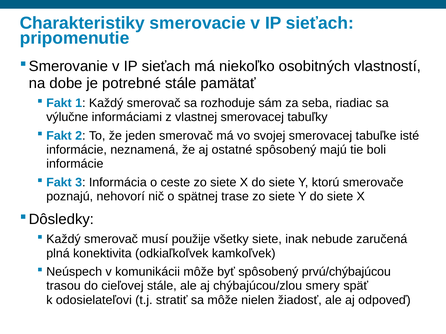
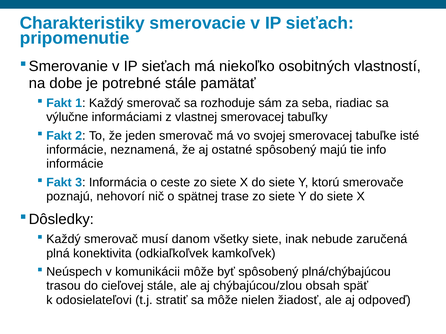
boli: boli -> info
použije: použije -> danom
prvú/chýbajúcou: prvú/chýbajúcou -> plná/chýbajúcou
smery: smery -> obsah
